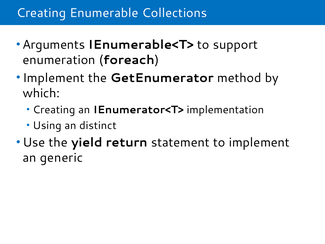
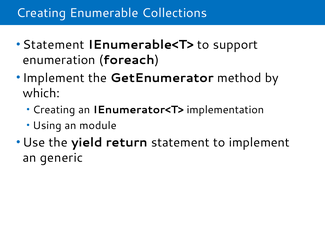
Arguments at (54, 45): Arguments -> Statement
distinct: distinct -> module
